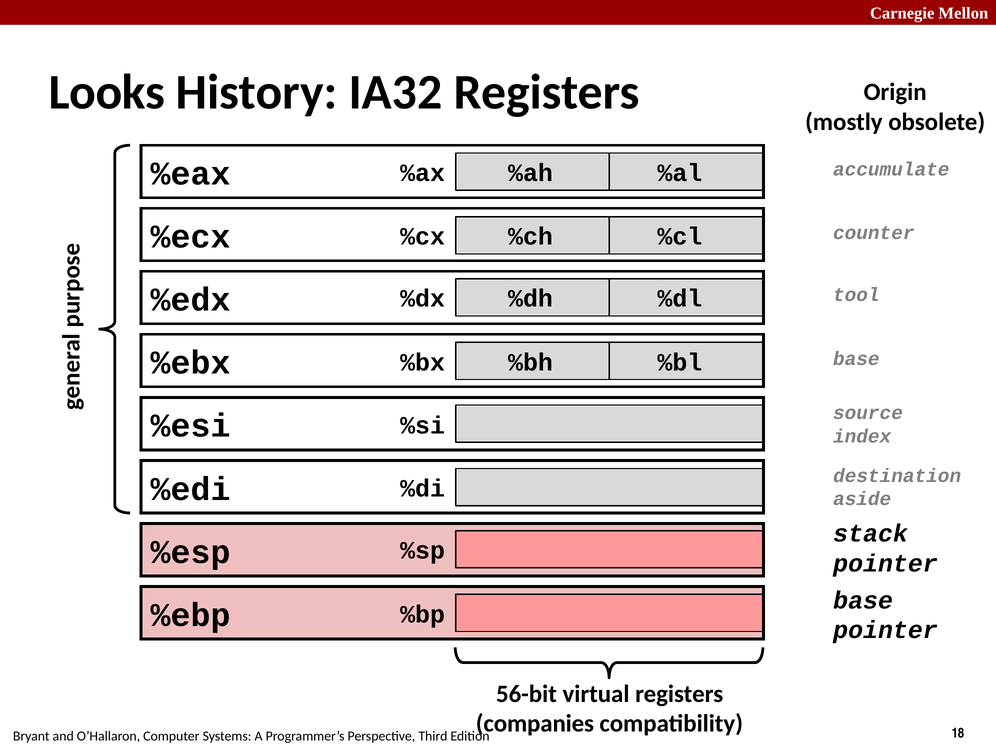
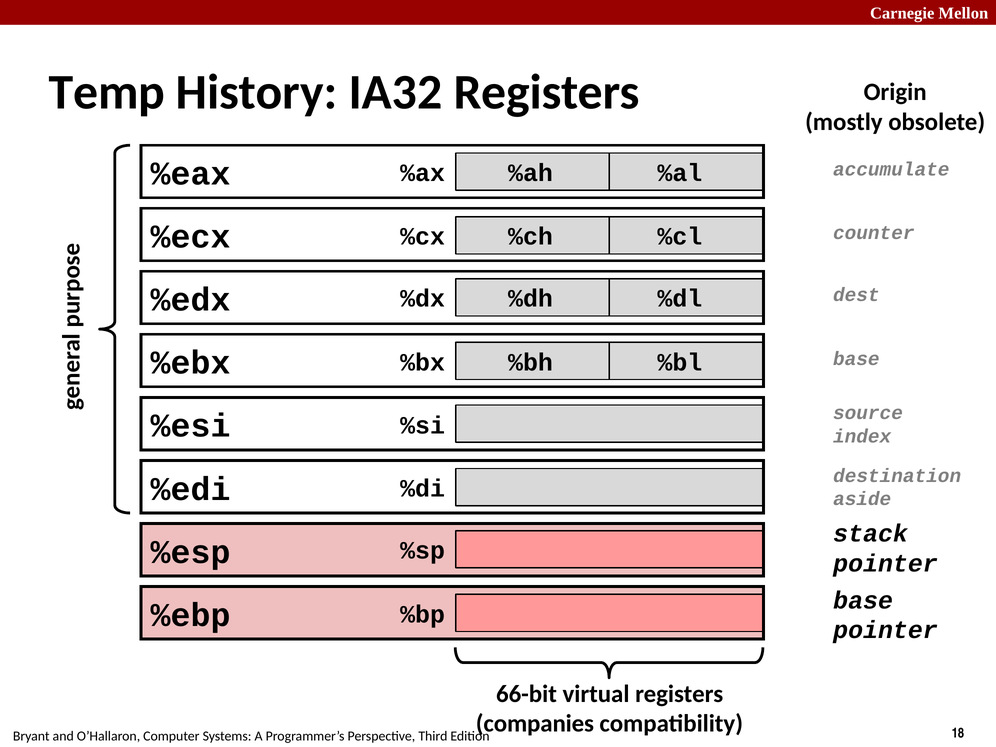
Looks: Looks -> Temp
tool: tool -> dest
56-bit: 56-bit -> 66-bit
